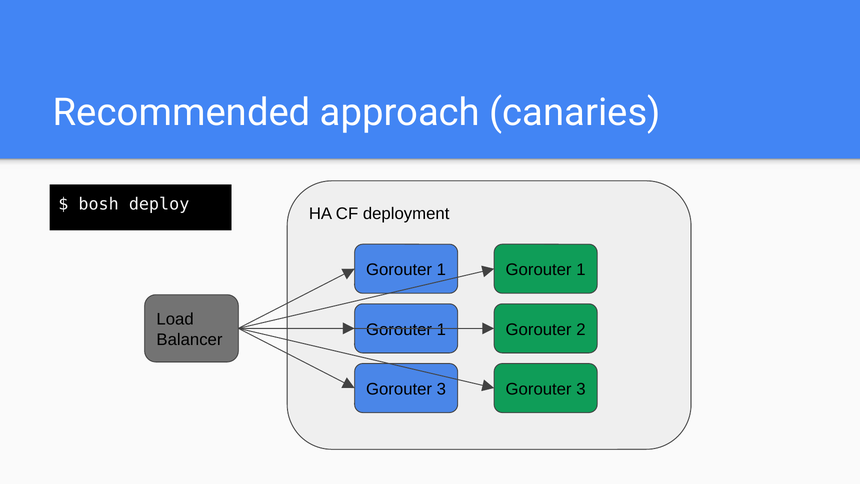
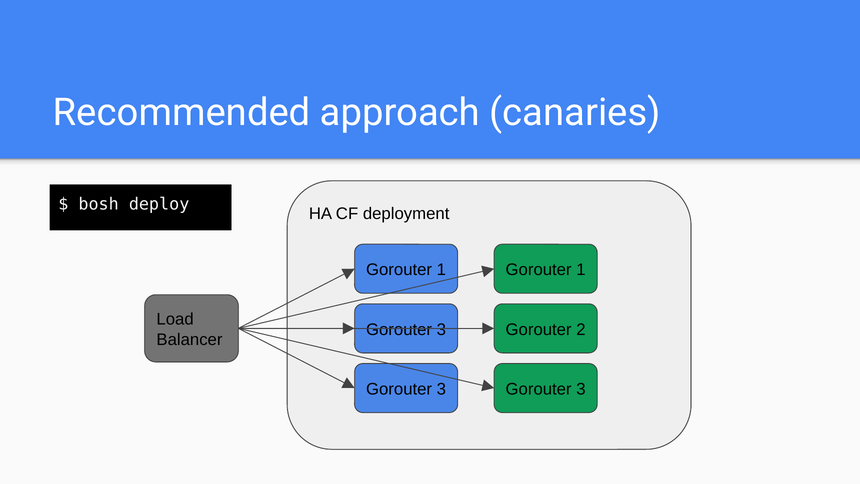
1 at (441, 329): 1 -> 3
